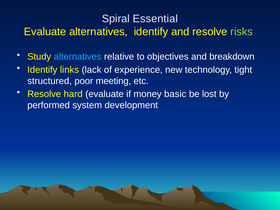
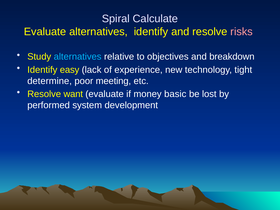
Essential: Essential -> Calculate
risks colour: light green -> pink
links: links -> easy
structured: structured -> determine
hard: hard -> want
